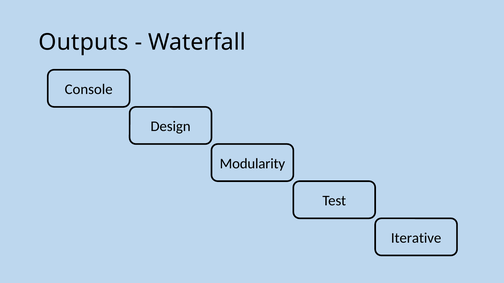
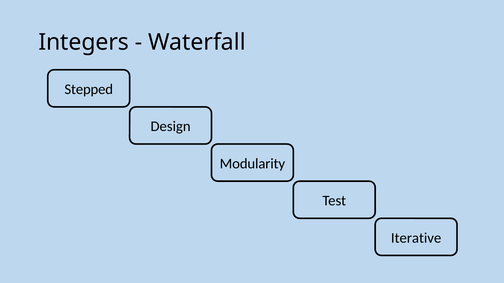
Outputs: Outputs -> Integers
Console: Console -> Stepped
